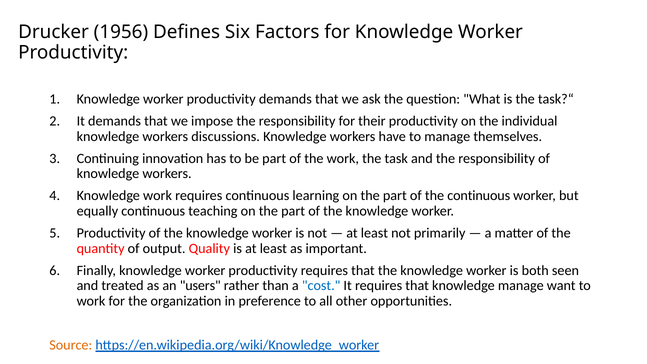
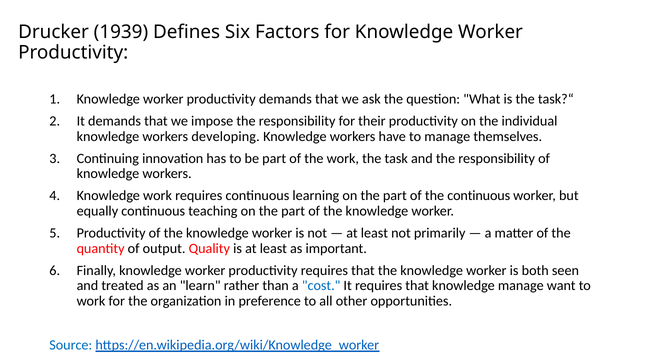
1956: 1956 -> 1939
discussions: discussions -> developing
users: users -> learn
Source colour: orange -> blue
